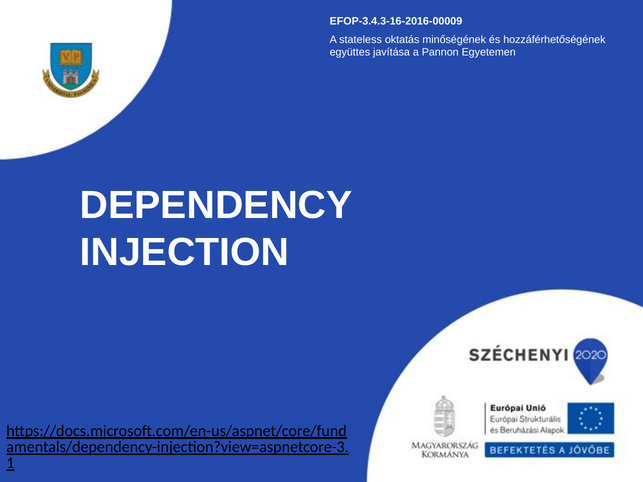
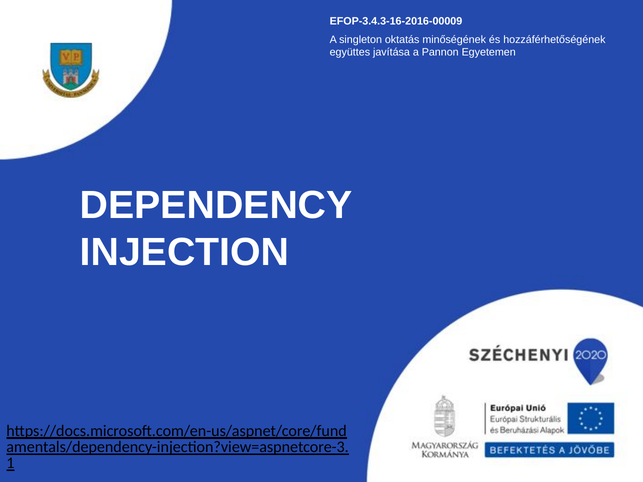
stateless: stateless -> singleton
